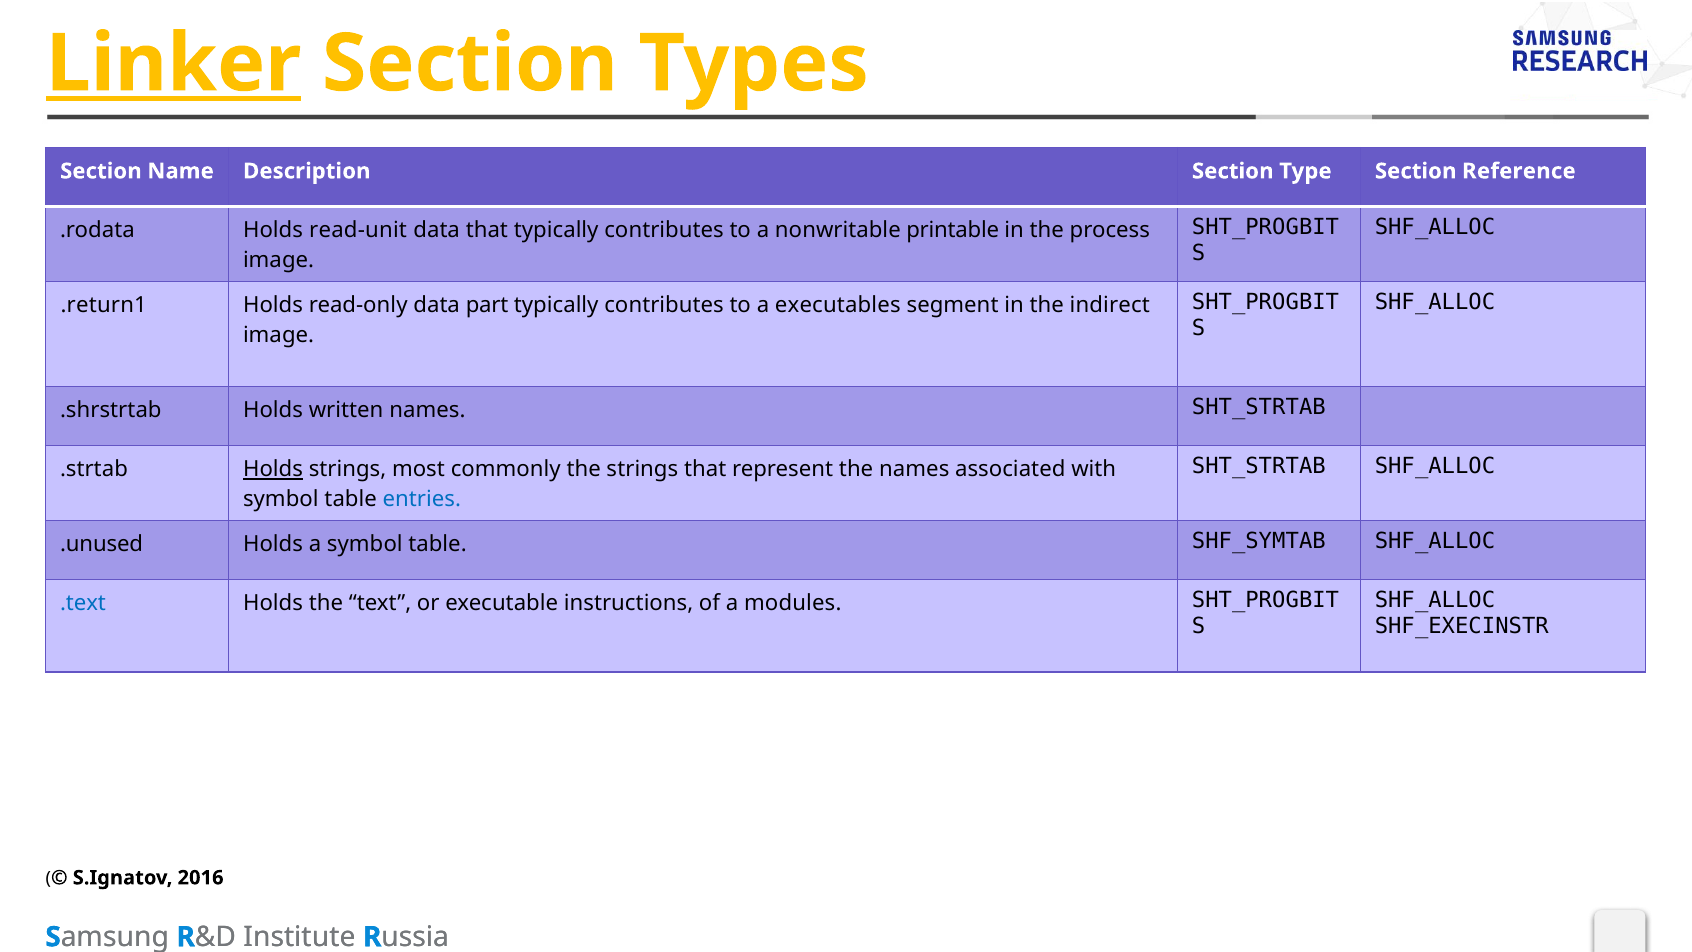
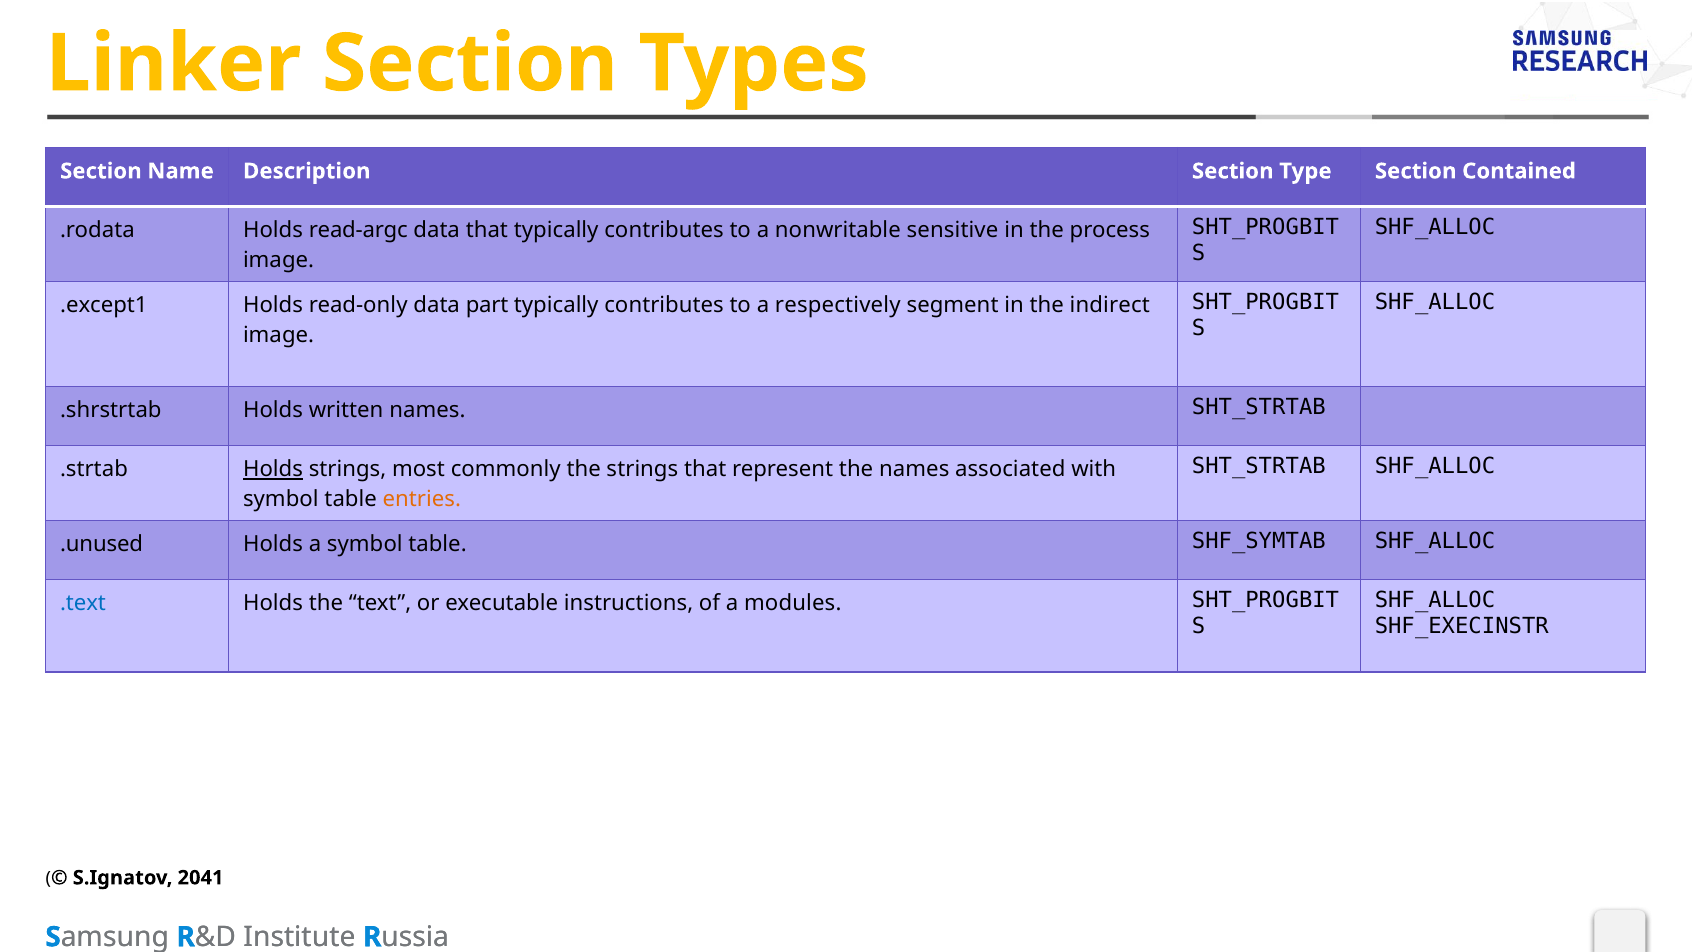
Linker underline: present -> none
Reference: Reference -> Contained
read-unit: read-unit -> read-argc
printable: printable -> sensitive
.return1: .return1 -> .except1
executables: executables -> respectively
entries colour: blue -> orange
2016: 2016 -> 2041
